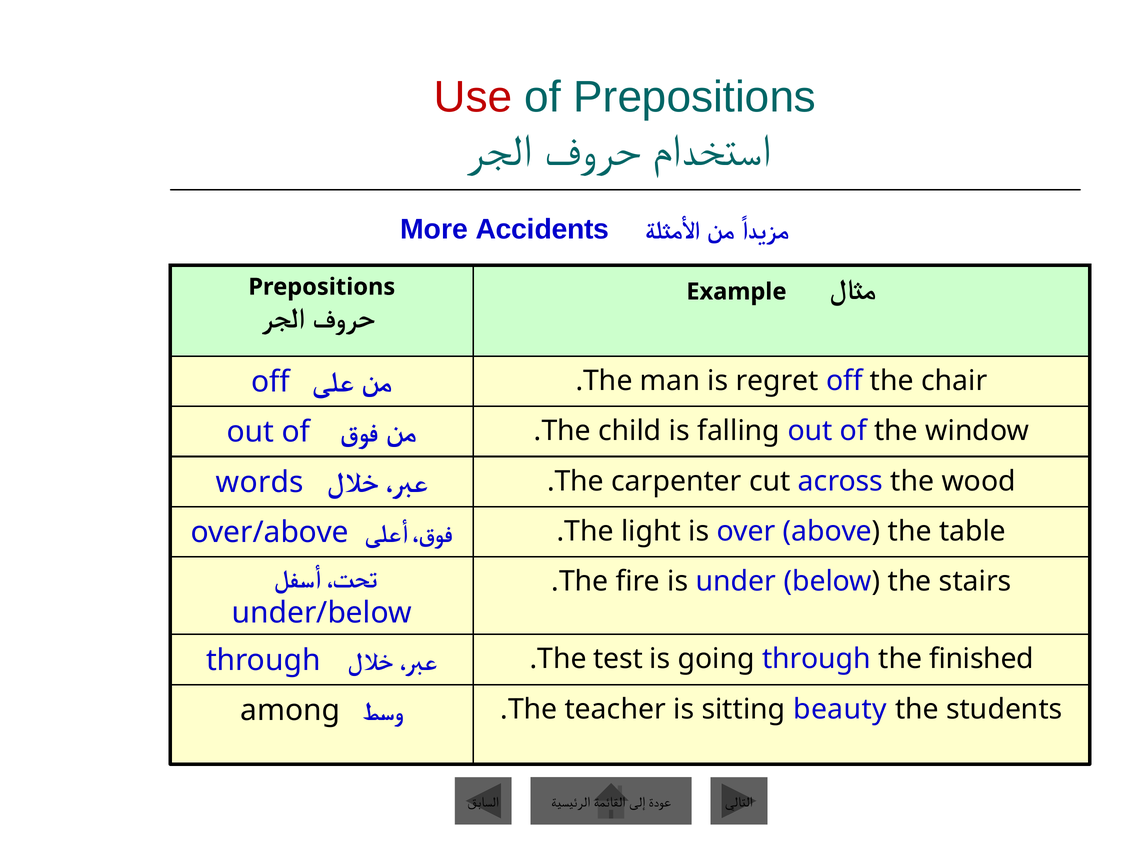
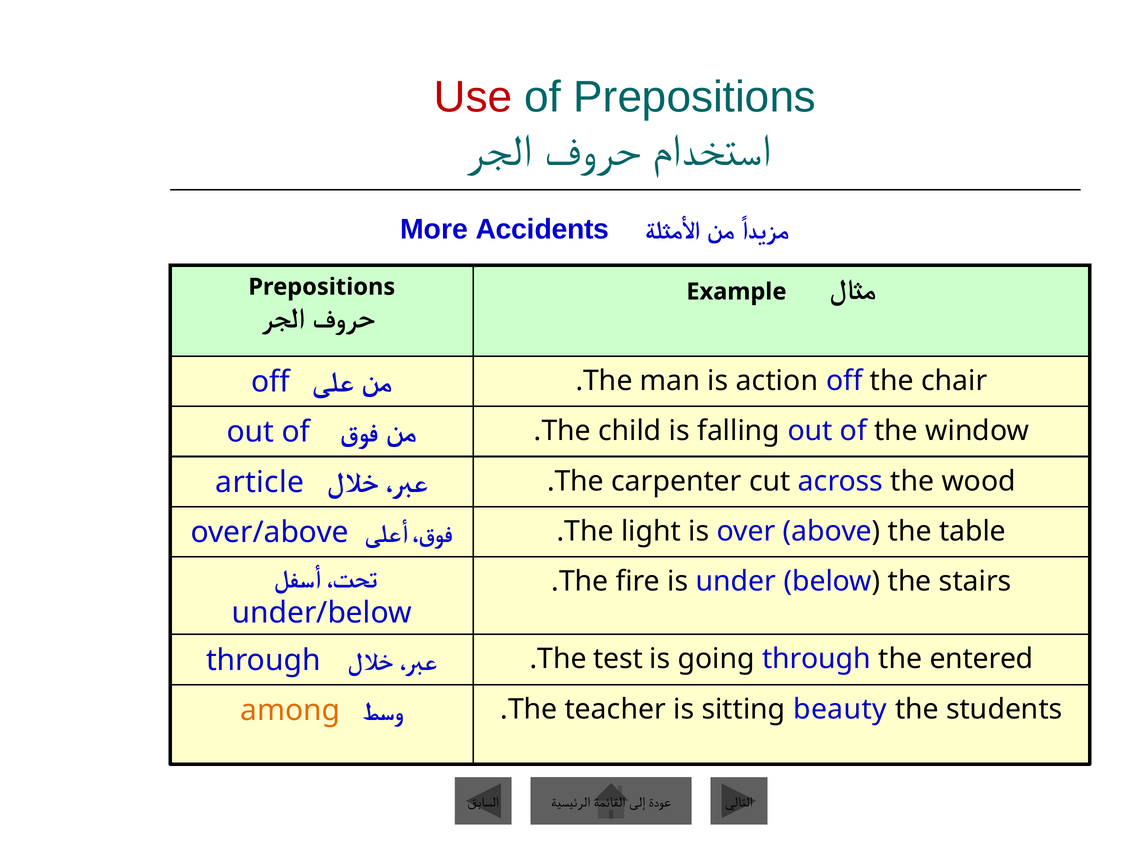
regret: regret -> action
words: words -> article
finished: finished -> entered
among colour: black -> orange
